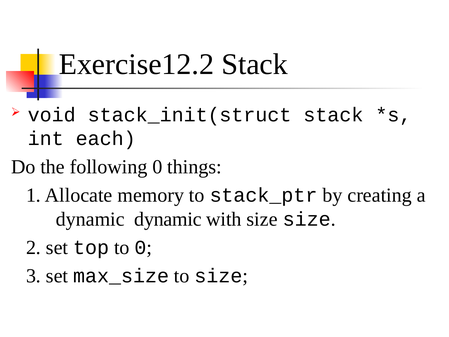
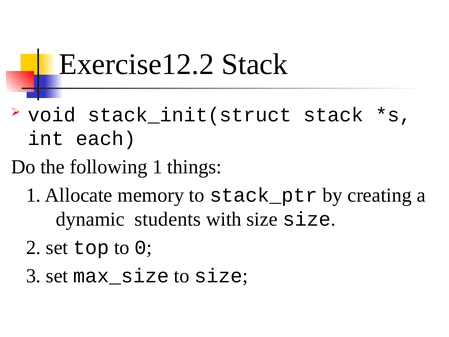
following 0: 0 -> 1
dynamic dynamic: dynamic -> students
